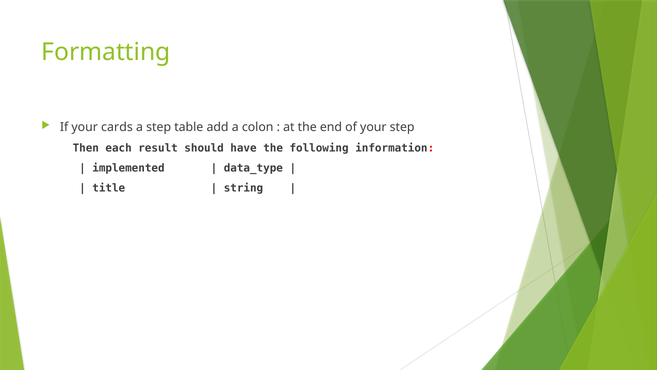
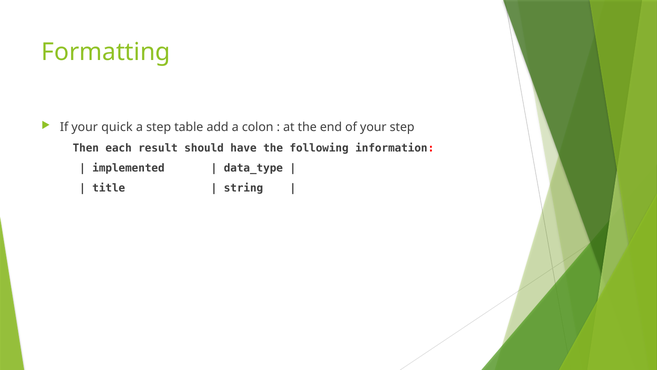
cards: cards -> quick
